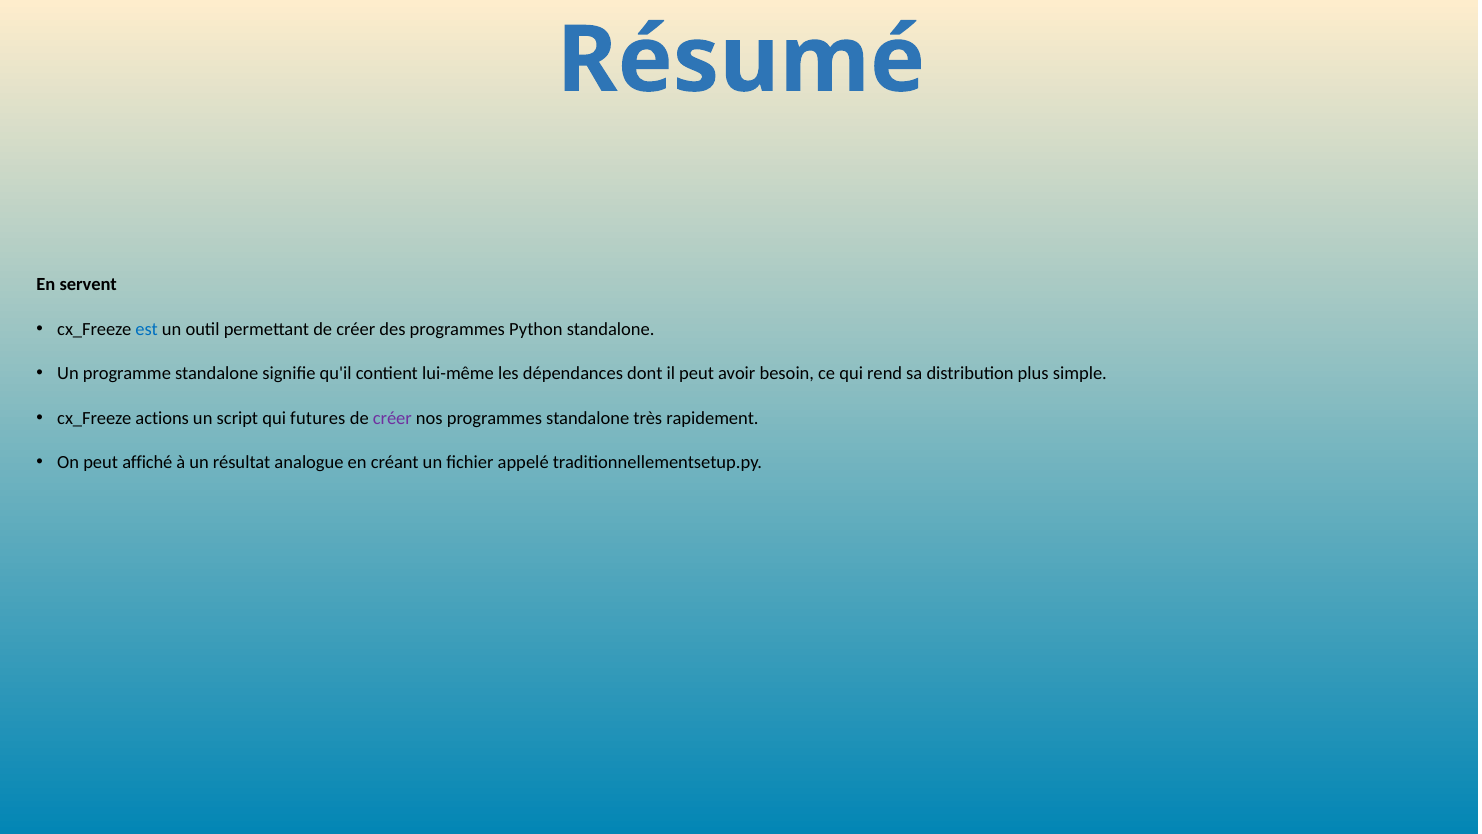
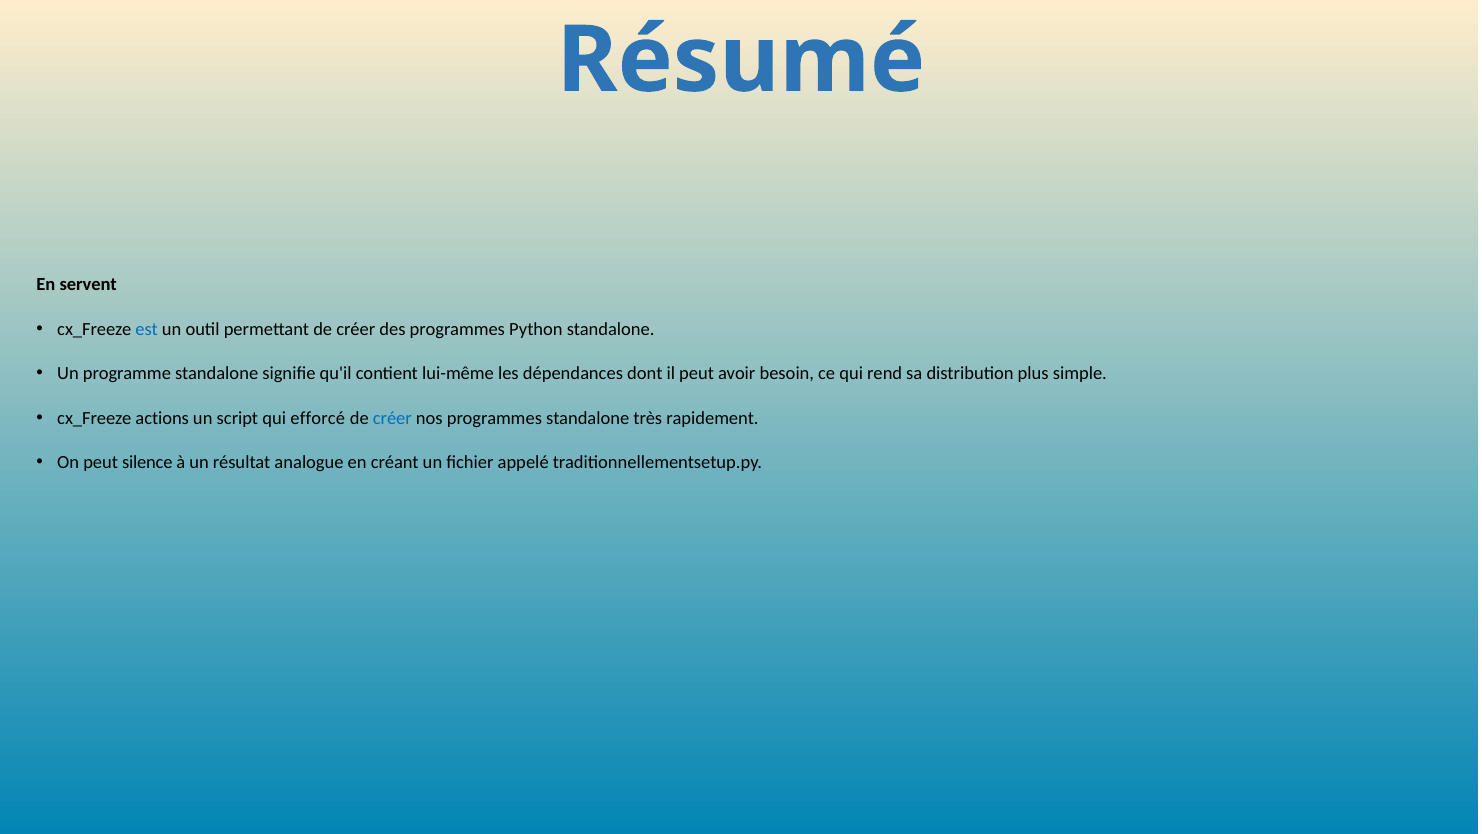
futures: futures -> efforcé
créer at (392, 418) colour: purple -> blue
affiché: affiché -> silence
